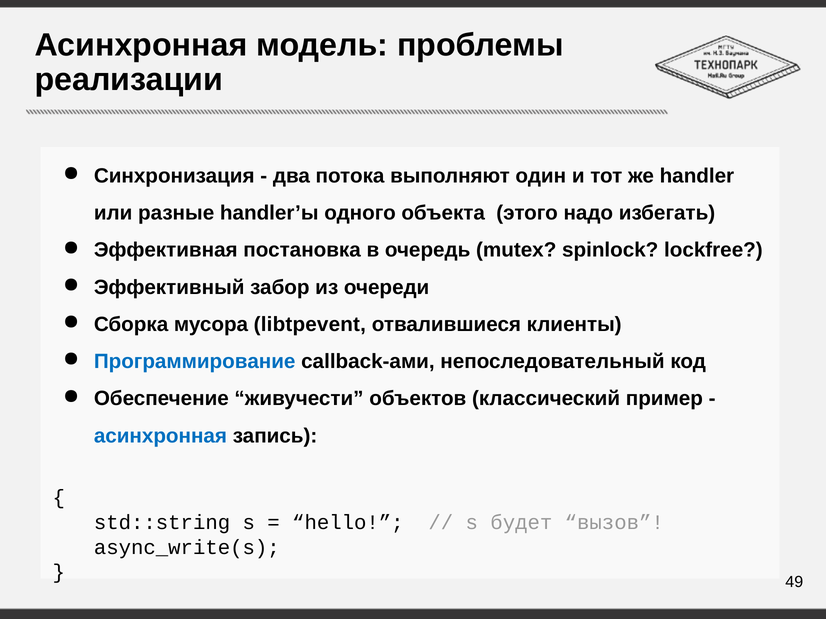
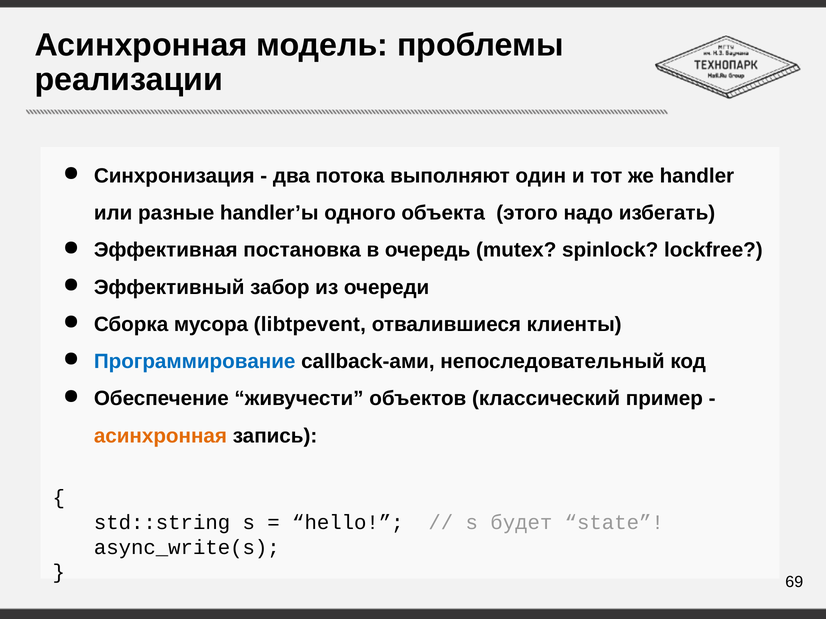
асинхронная at (160, 436) colour: blue -> orange
вызов: вызов -> state
49: 49 -> 69
